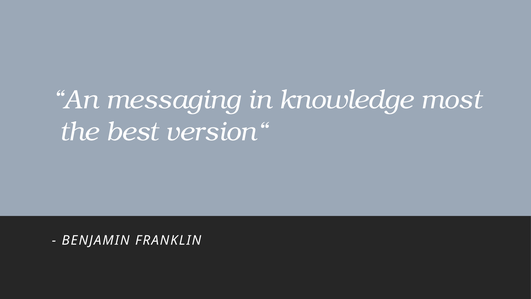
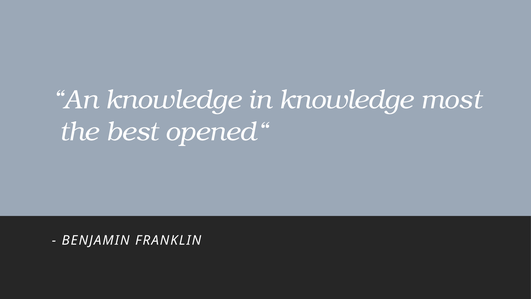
An messaging: messaging -> knowledge
version“: version“ -> opened“
